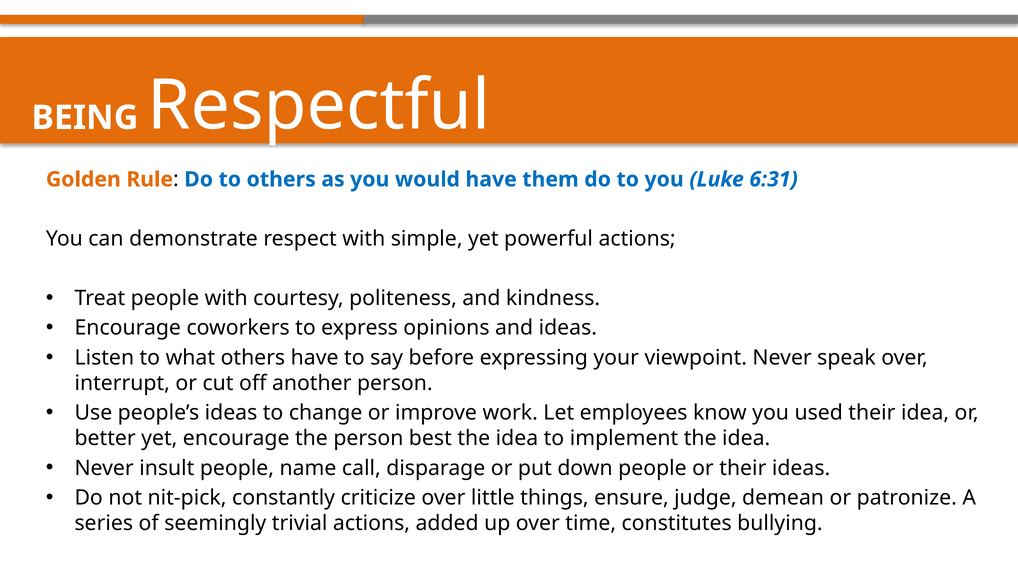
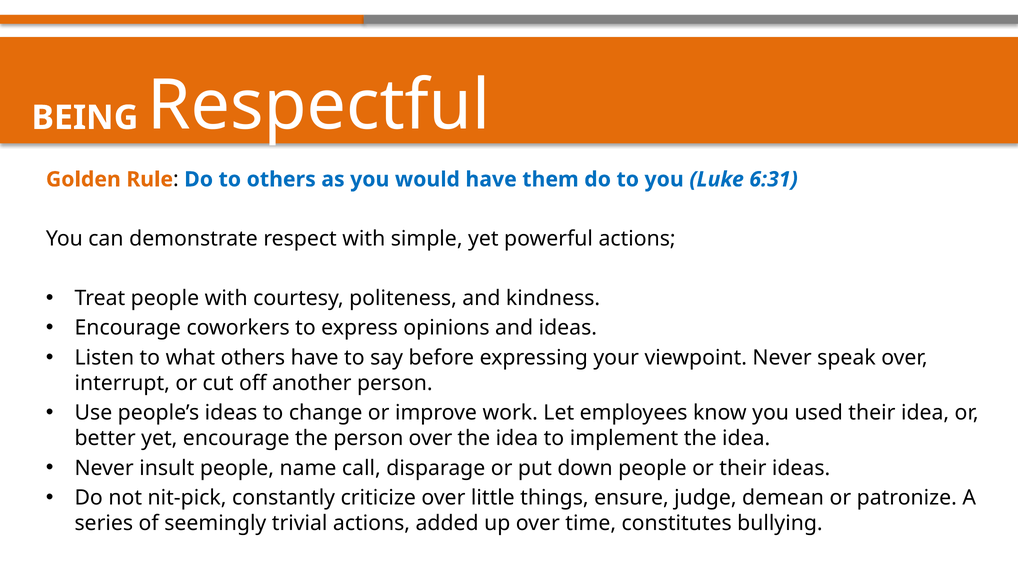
person best: best -> over
